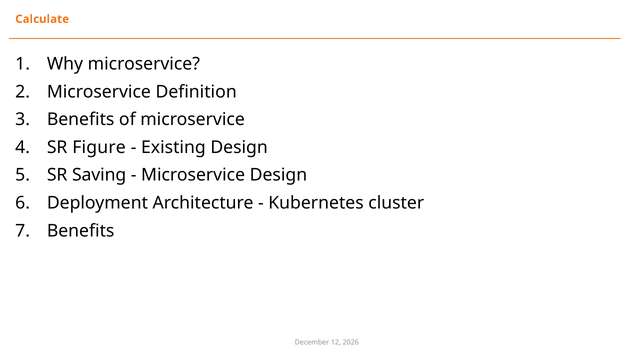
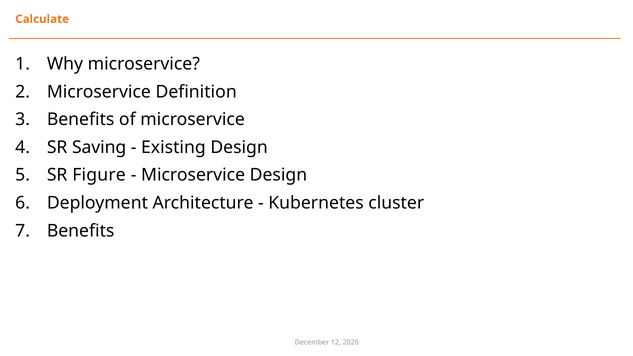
Figure: Figure -> Saving
Saving: Saving -> Figure
